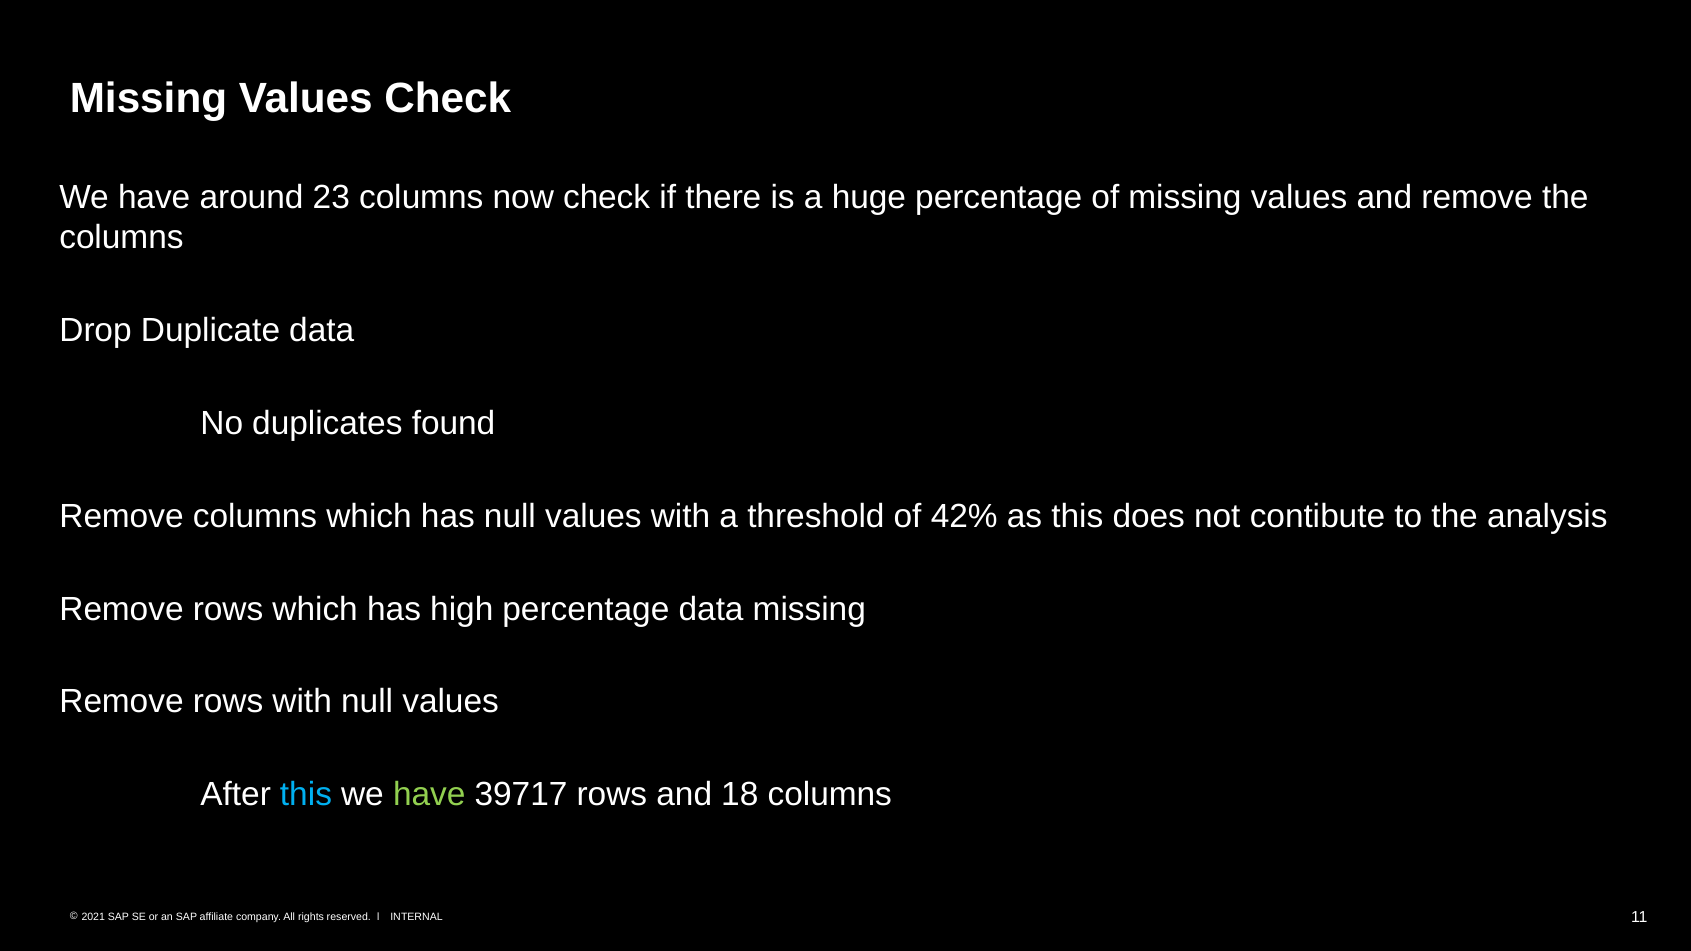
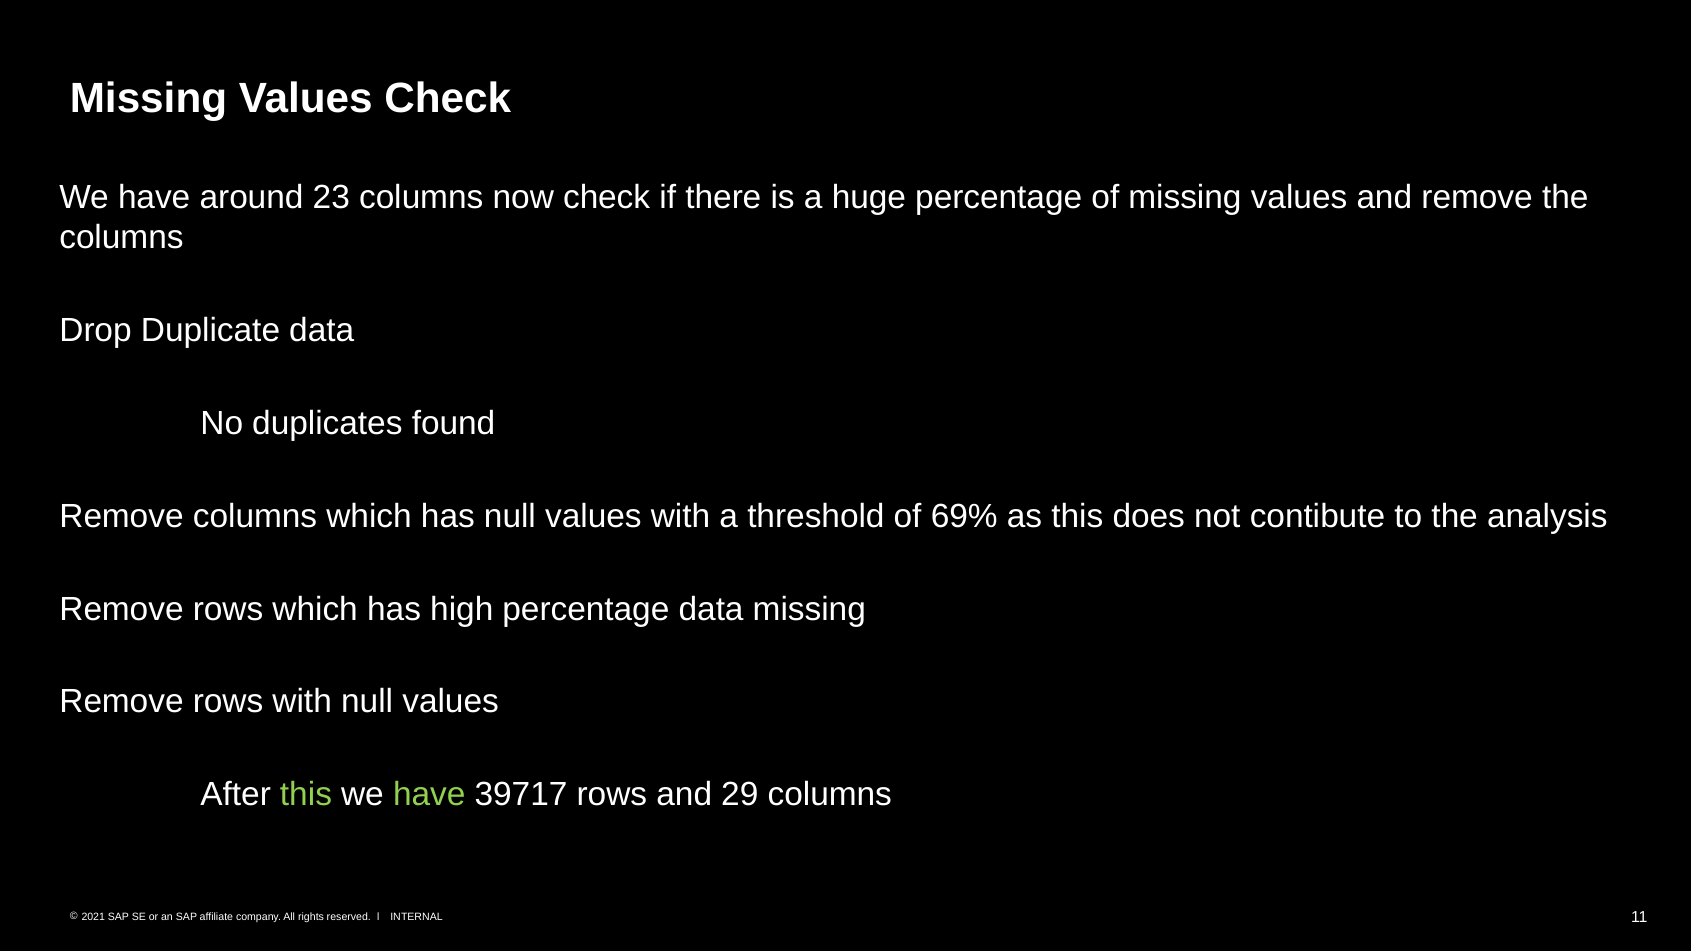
42%: 42% -> 69%
this at (306, 795) colour: light blue -> light green
18: 18 -> 29
